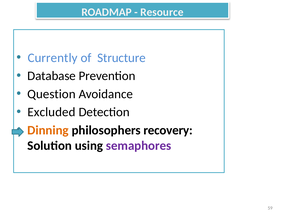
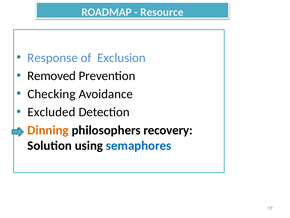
Currently: Currently -> Response
Structure: Structure -> Exclusion
Database: Database -> Removed
Question: Question -> Checking
semaphores colour: purple -> blue
